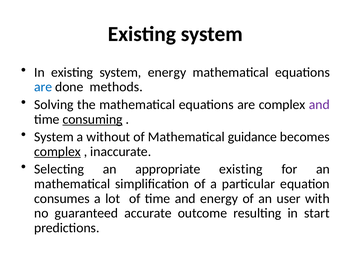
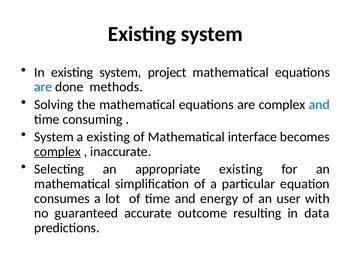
system energy: energy -> project
and at (319, 105) colour: purple -> blue
consuming underline: present -> none
a without: without -> existing
guidance: guidance -> interface
start: start -> data
